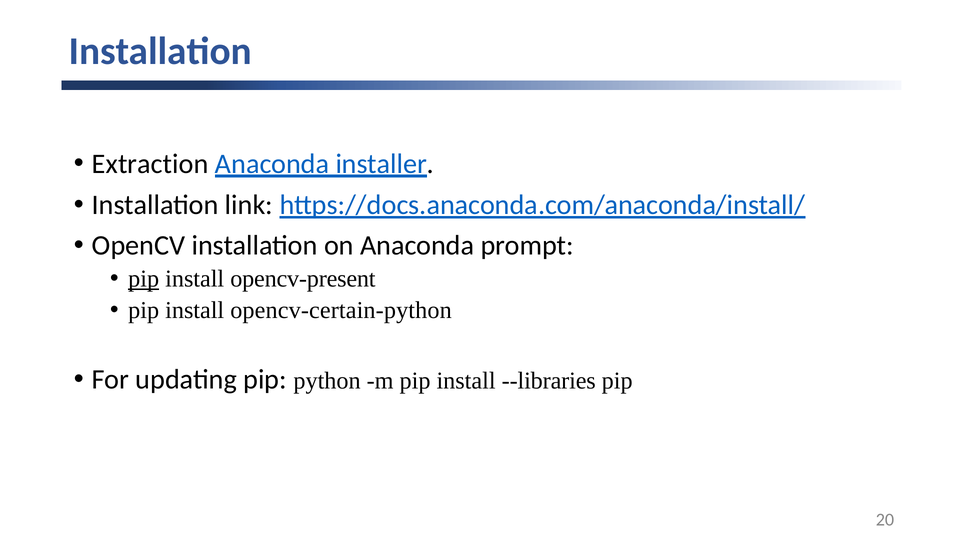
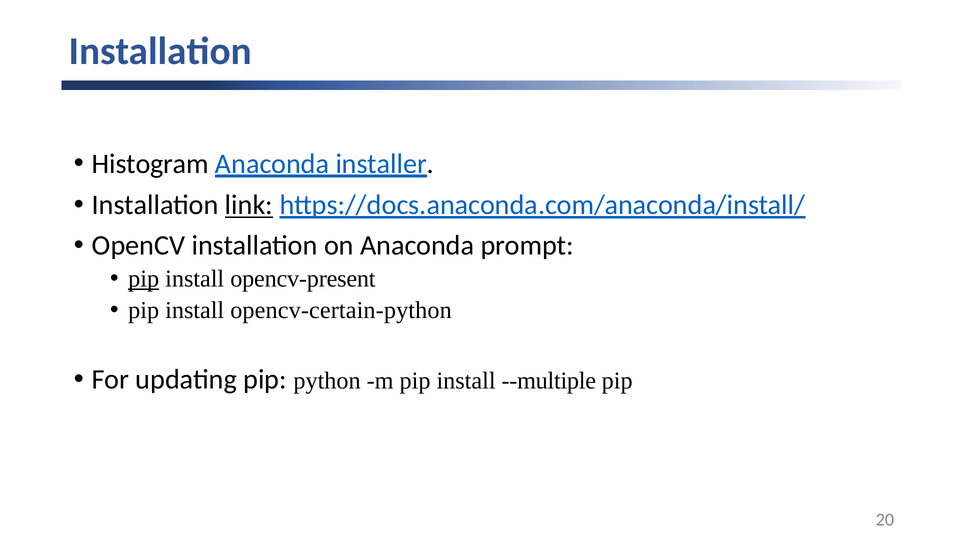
Extraction: Extraction -> Histogram
link underline: none -> present
--libraries: --libraries -> --multiple
